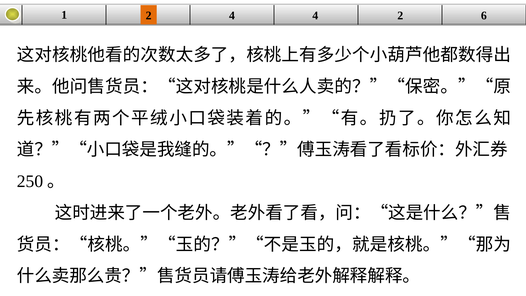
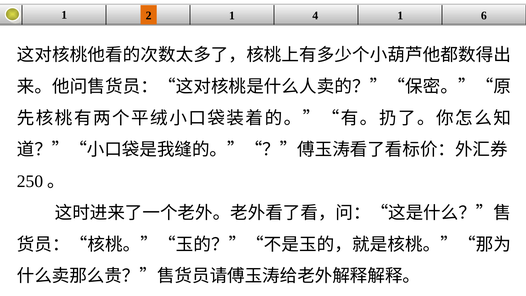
2 4: 4 -> 1
4 2: 2 -> 1
